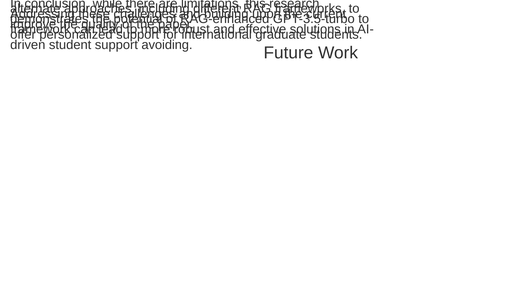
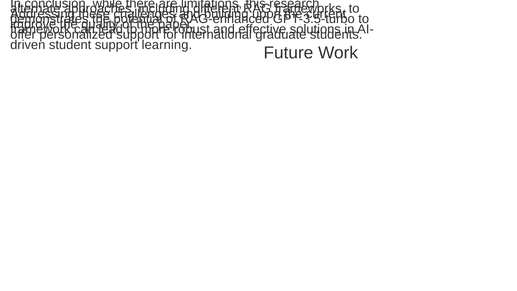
avoiding: avoiding -> learning
